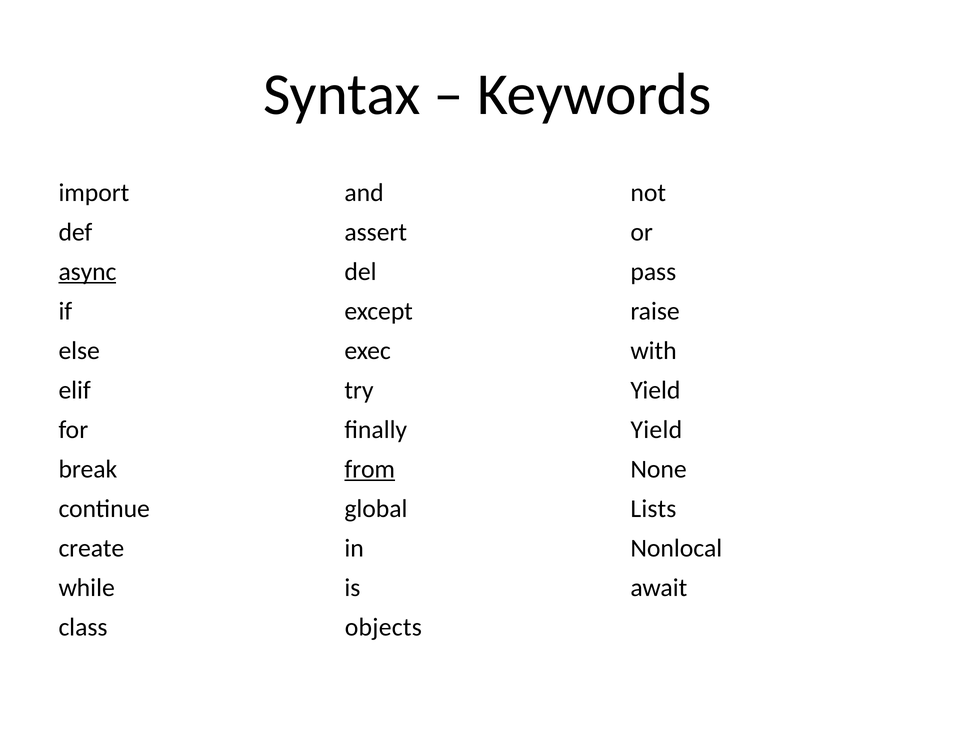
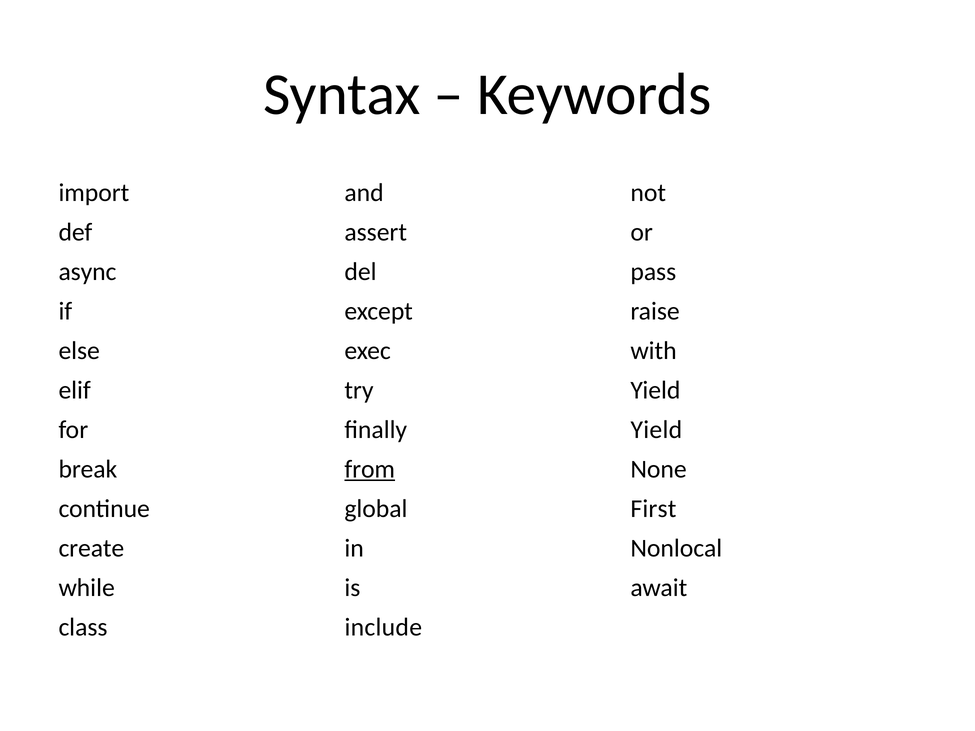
async underline: present -> none
Lists: Lists -> First
objects: objects -> include
